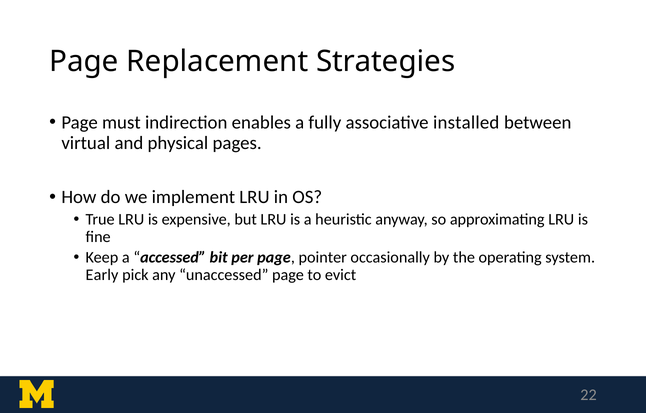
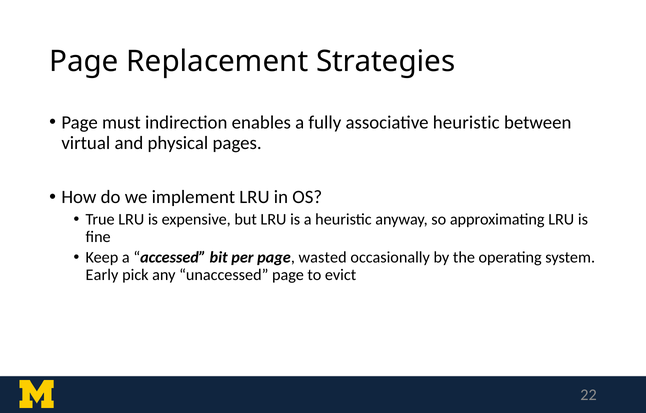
associative installed: installed -> heuristic
pointer: pointer -> wasted
